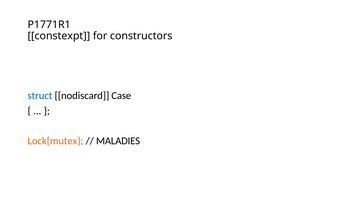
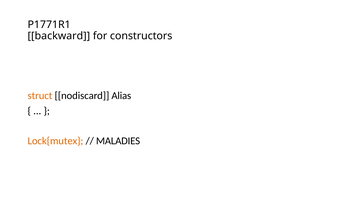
constexpt: constexpt -> backward
struct colour: blue -> orange
Case: Case -> Alias
